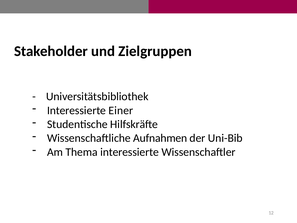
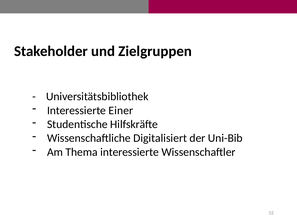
Aufnahmen: Aufnahmen -> Digitalisiert
